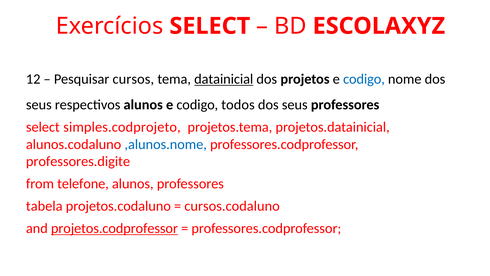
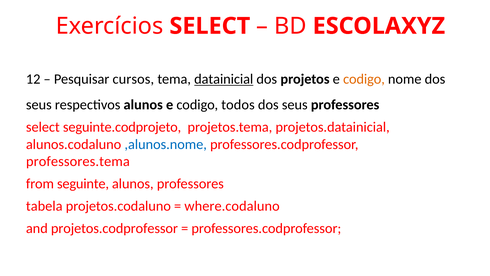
codigo at (364, 79) colour: blue -> orange
simples.codprojeto: simples.codprojeto -> seguinte.codprojeto
professores.digite: professores.digite -> professores.tema
telefone: telefone -> seguinte
cursos.codaluno: cursos.codaluno -> where.codaluno
projetos.codprofessor underline: present -> none
